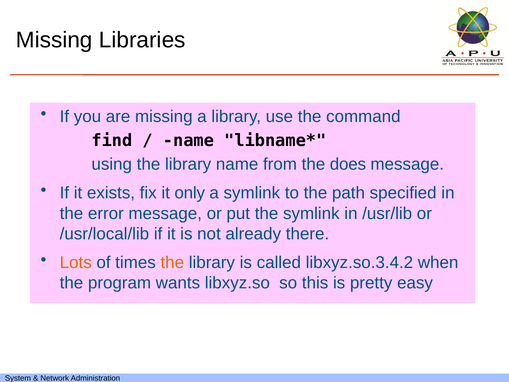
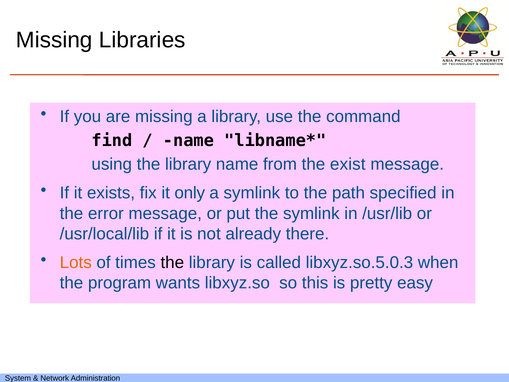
does: does -> exist
the at (172, 262) colour: orange -> black
libxyz.so.3.4.2: libxyz.so.3.4.2 -> libxyz.so.5.0.3
